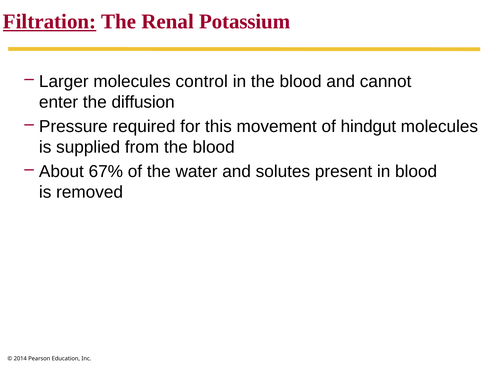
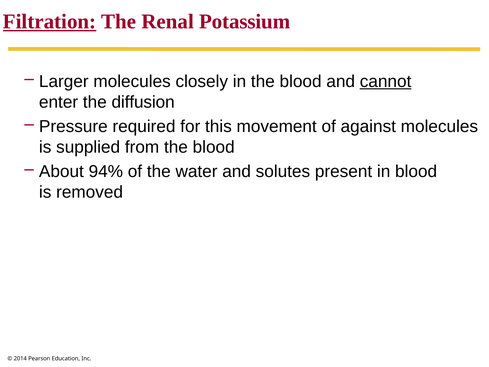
control: control -> closely
cannot underline: none -> present
hindgut: hindgut -> against
67%: 67% -> 94%
